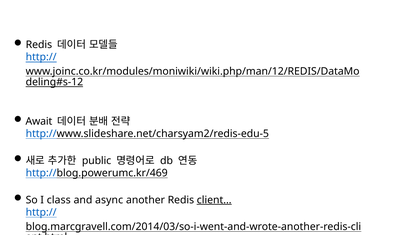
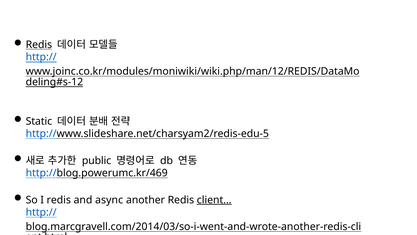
Redis at (39, 45) underline: none -> present
Await: Await -> Static
I class: class -> redis
